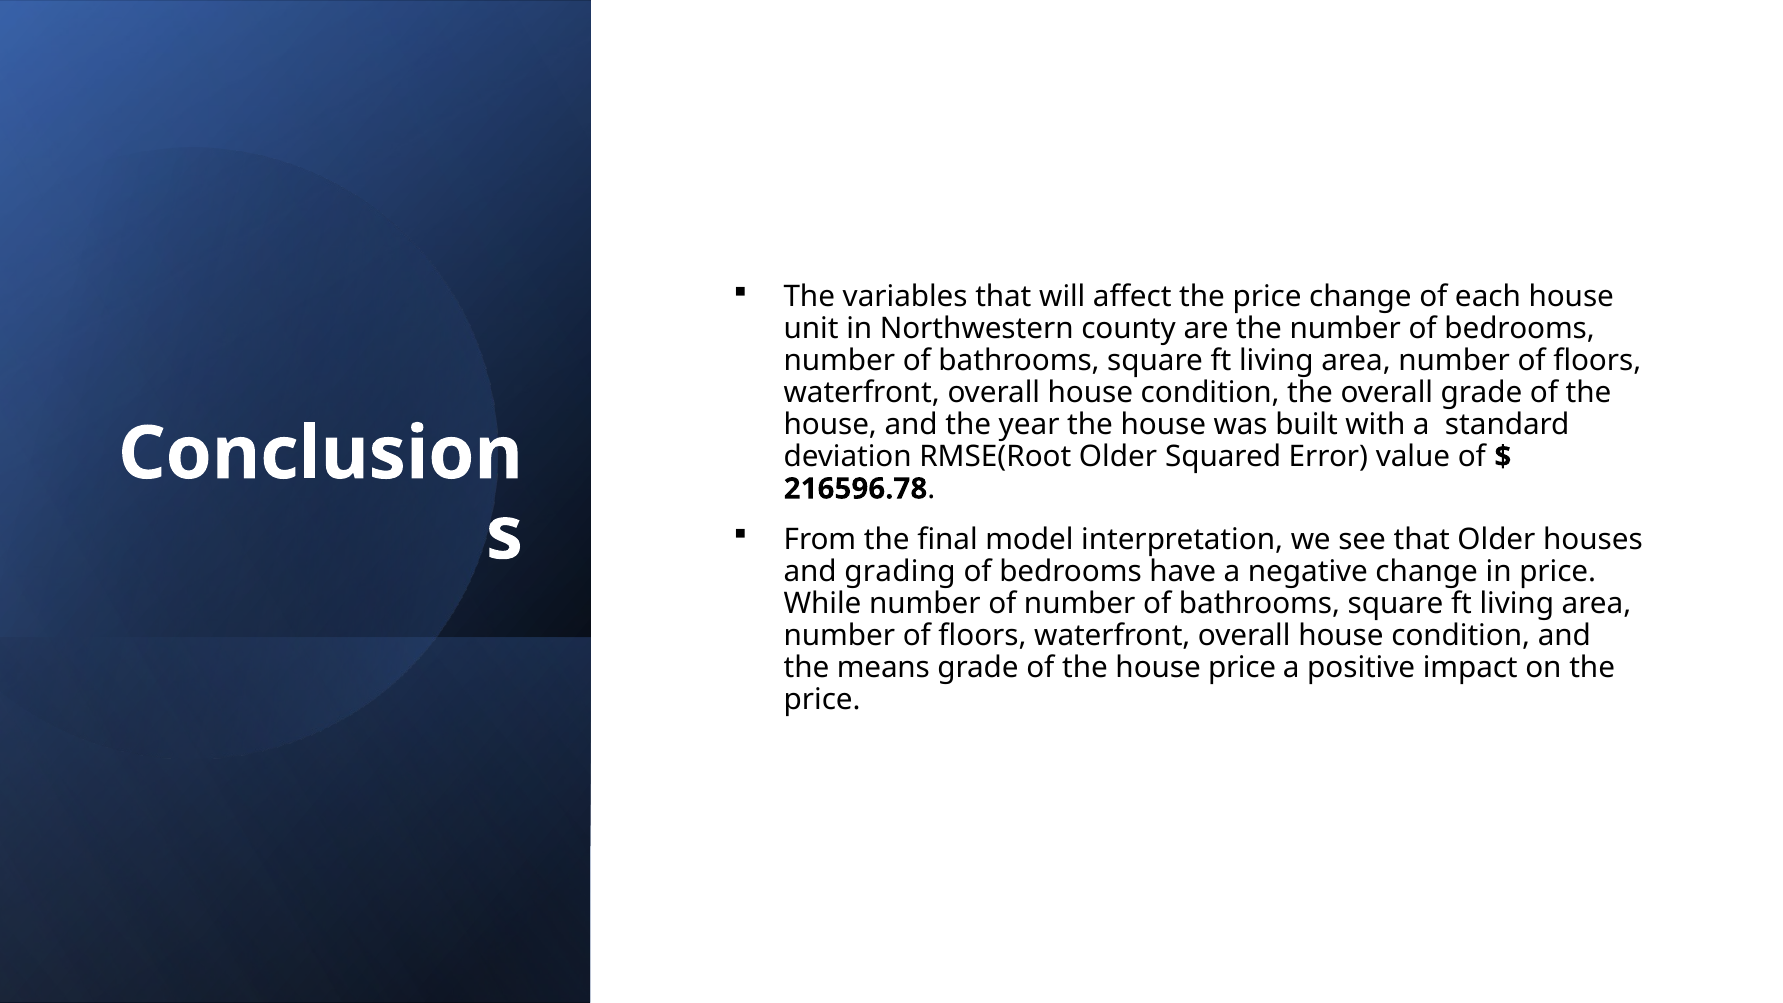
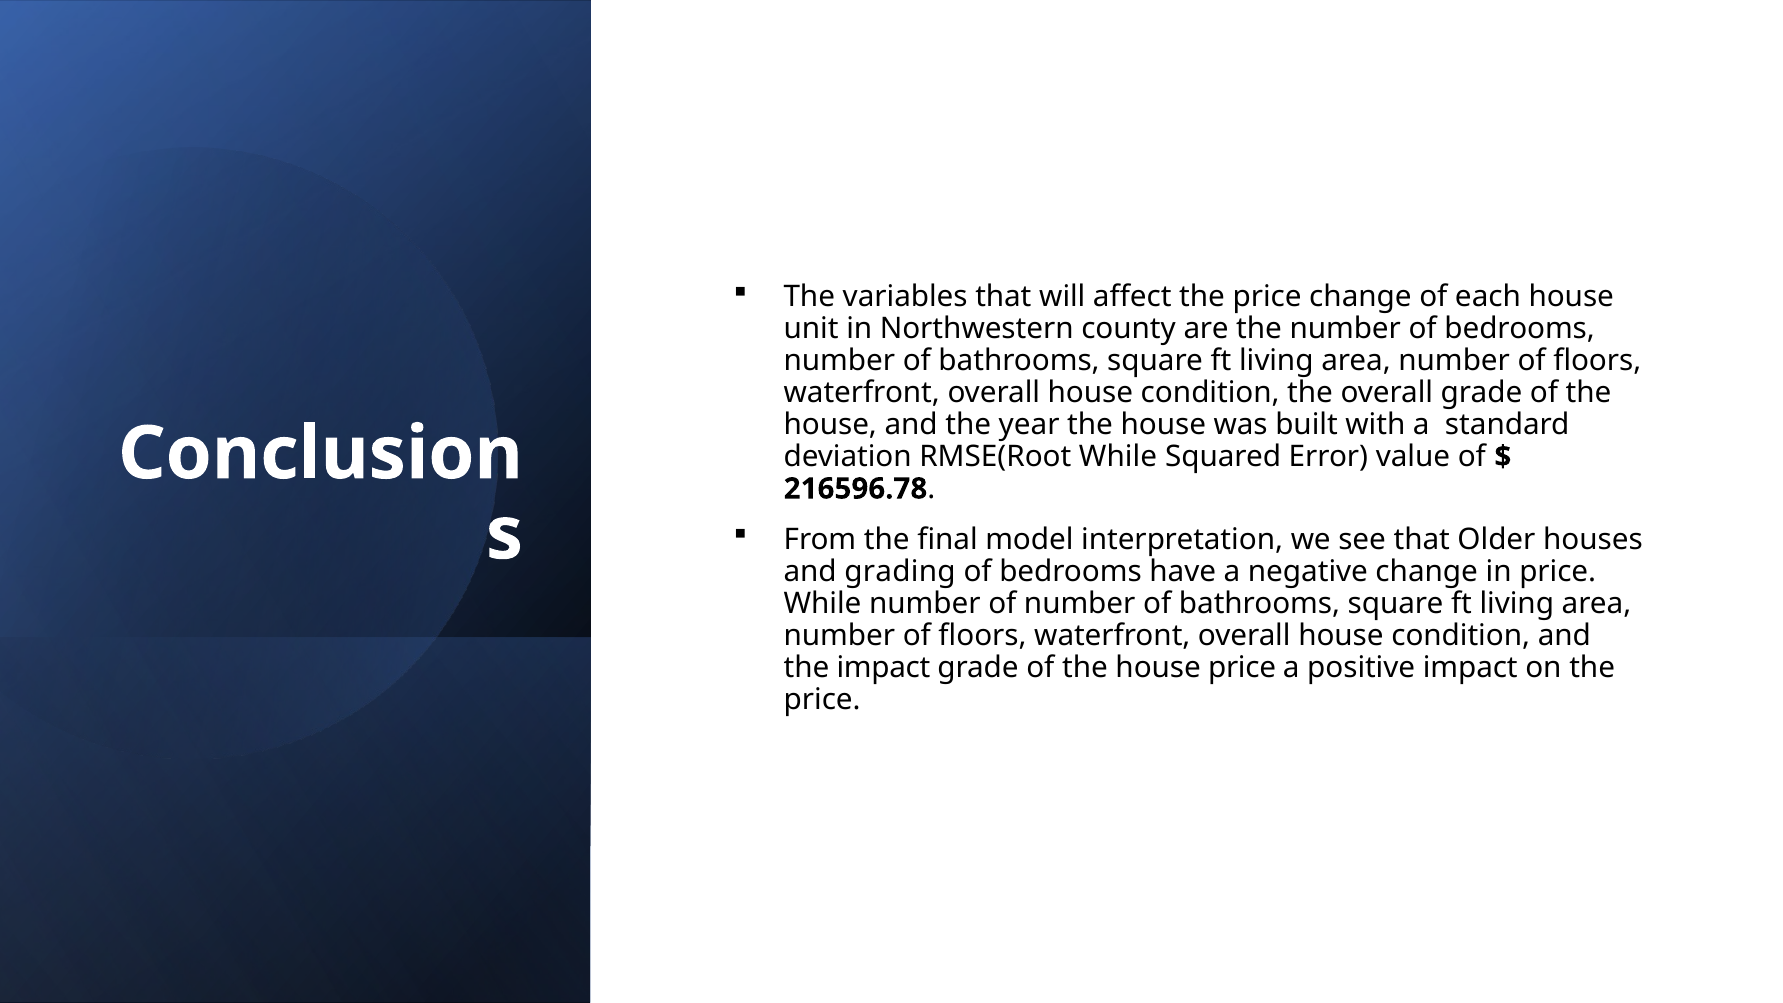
RMSE(Root Older: Older -> While
the means: means -> impact
